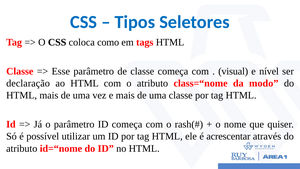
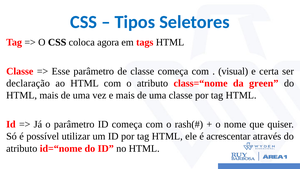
como: como -> agora
nível: nível -> certa
modo: modo -> green
